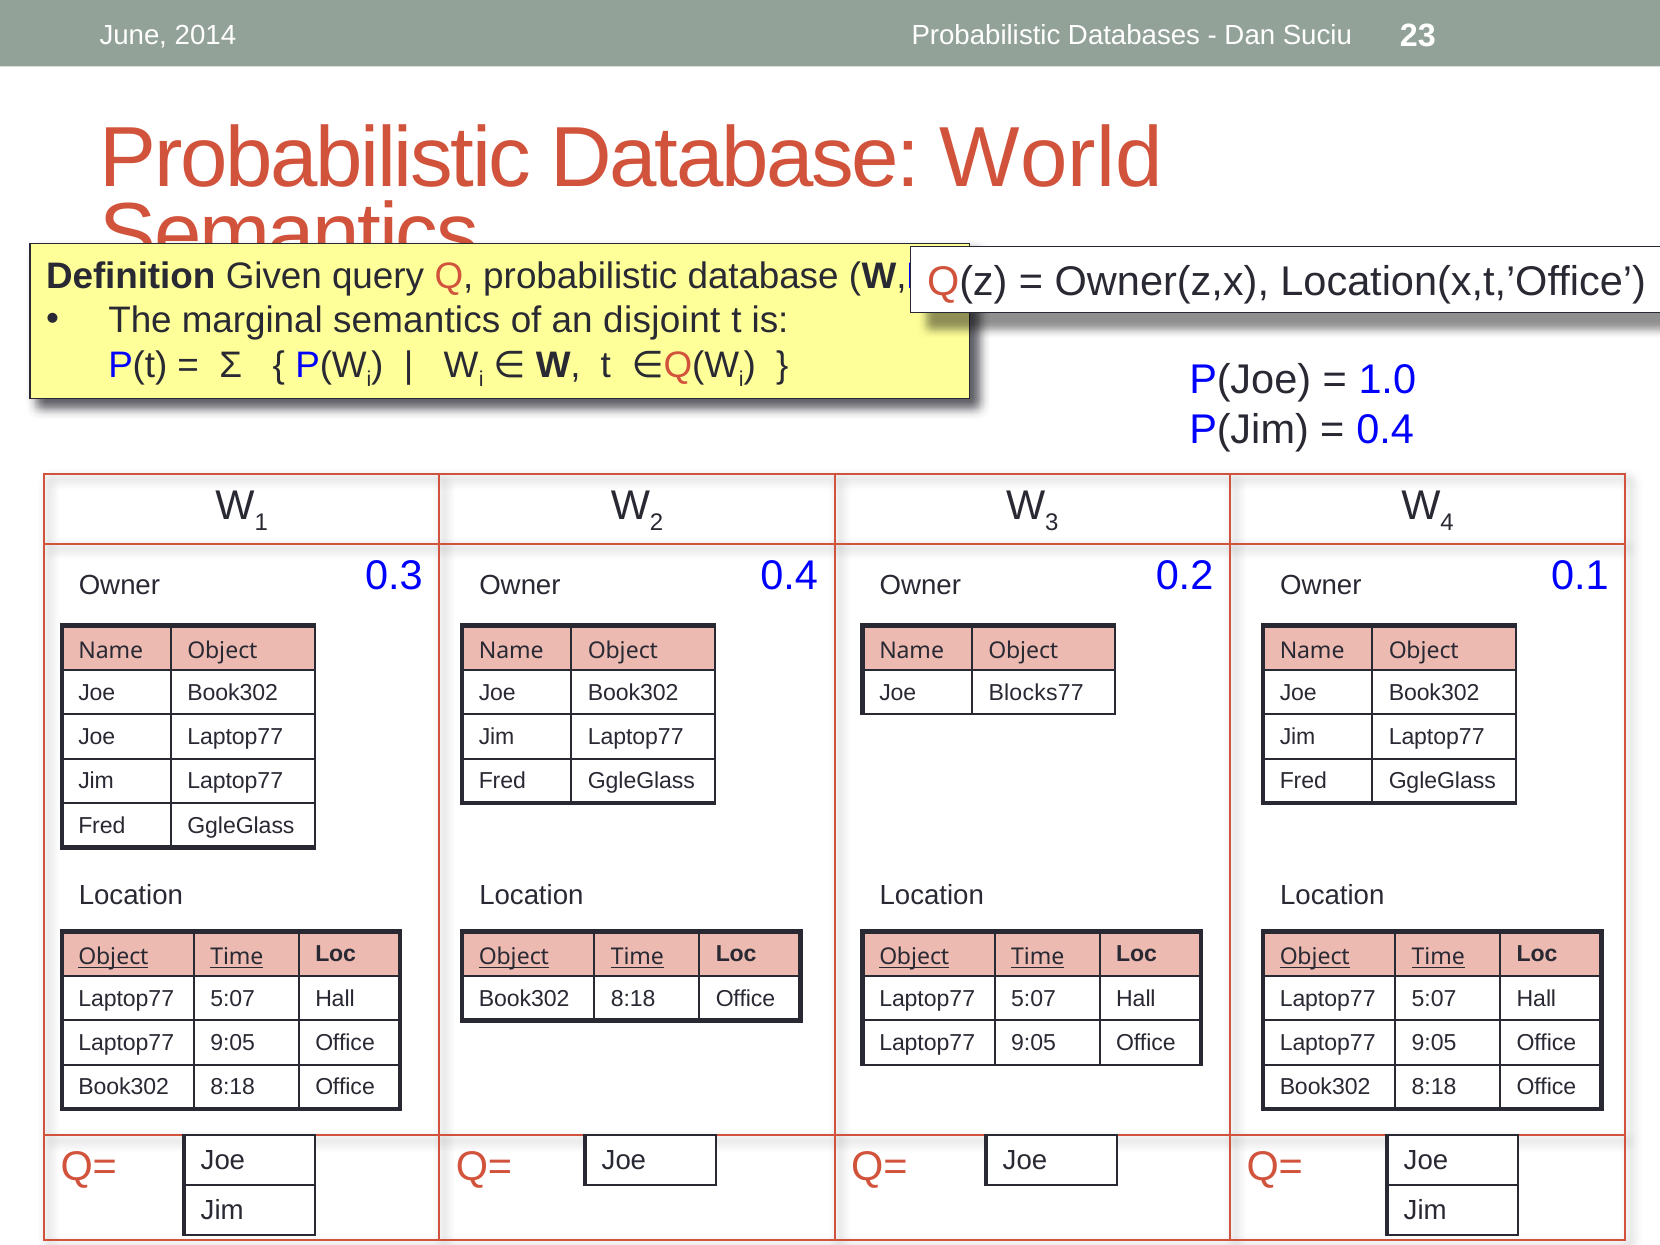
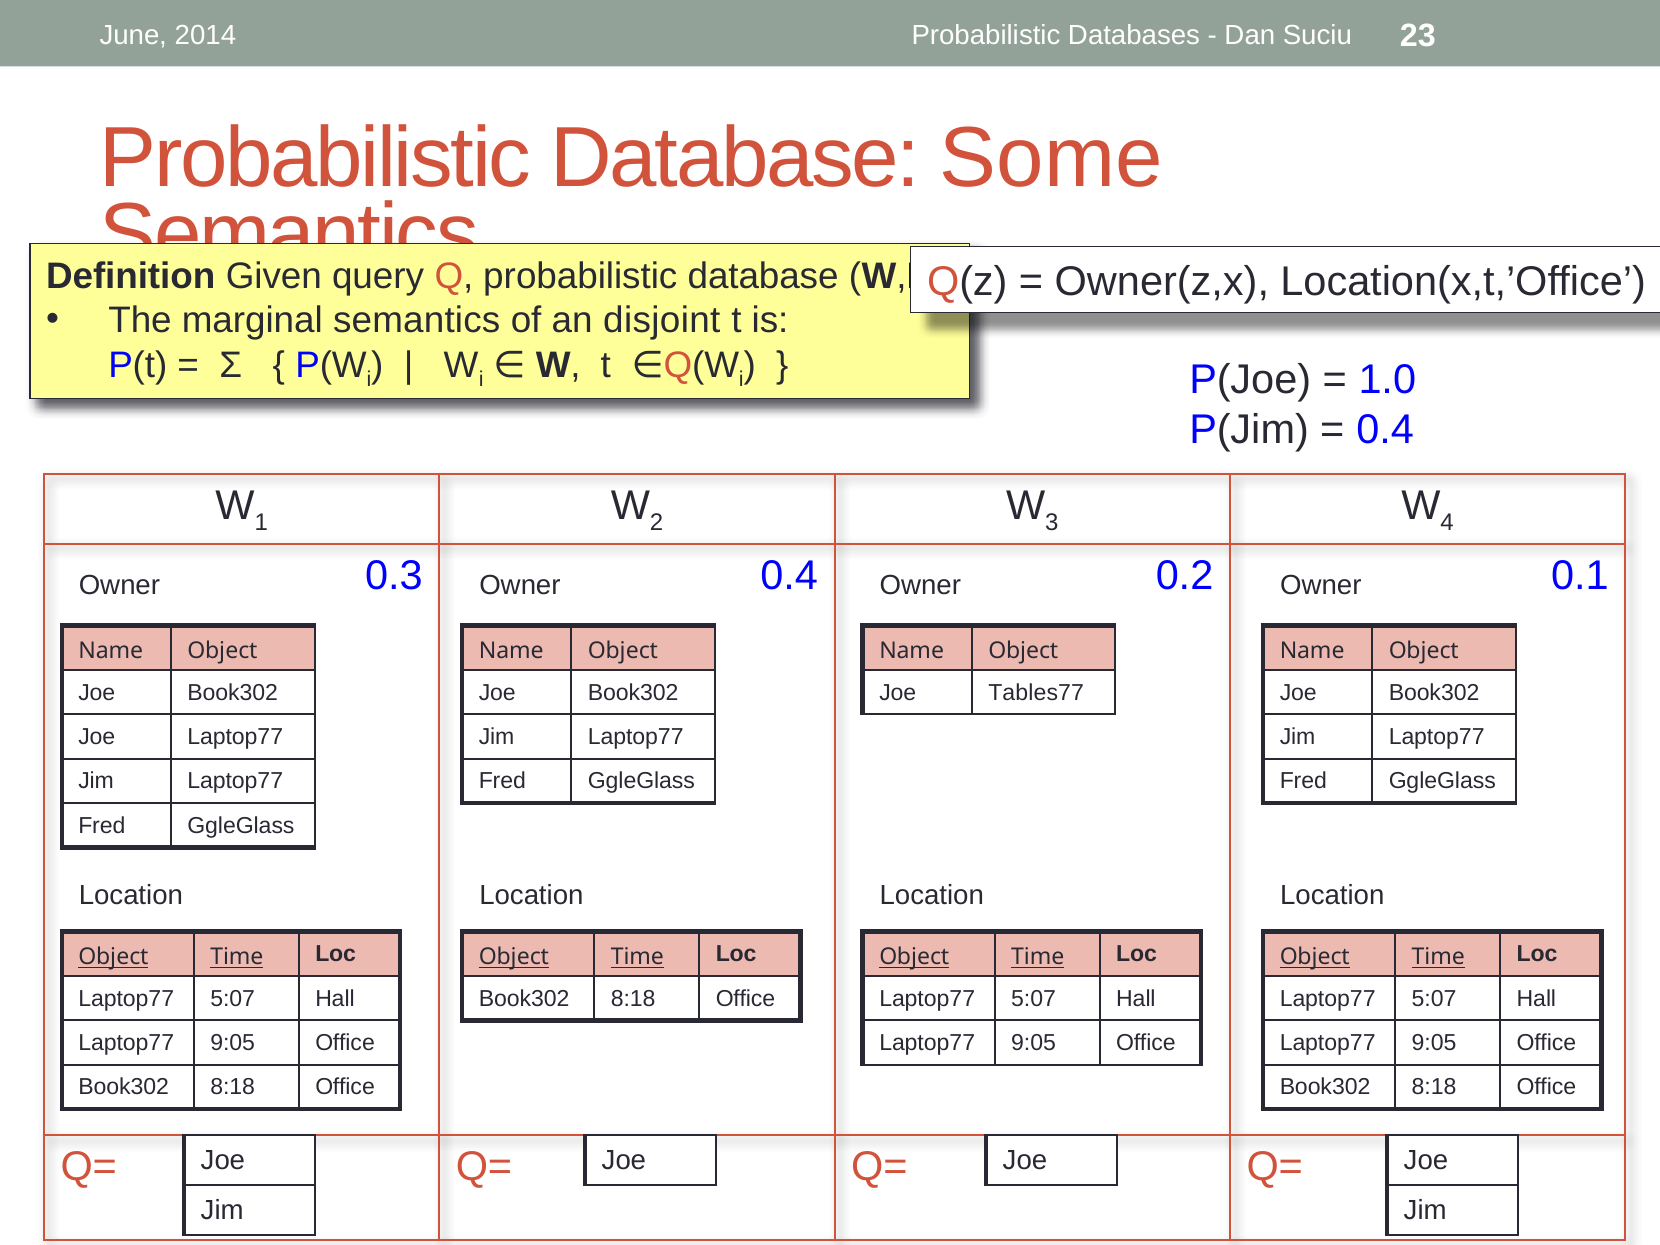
World: World -> Some
Blocks77: Blocks77 -> Tables77
